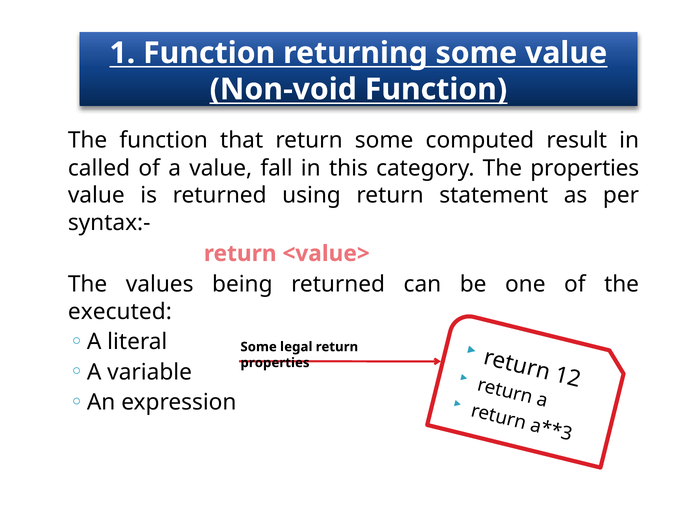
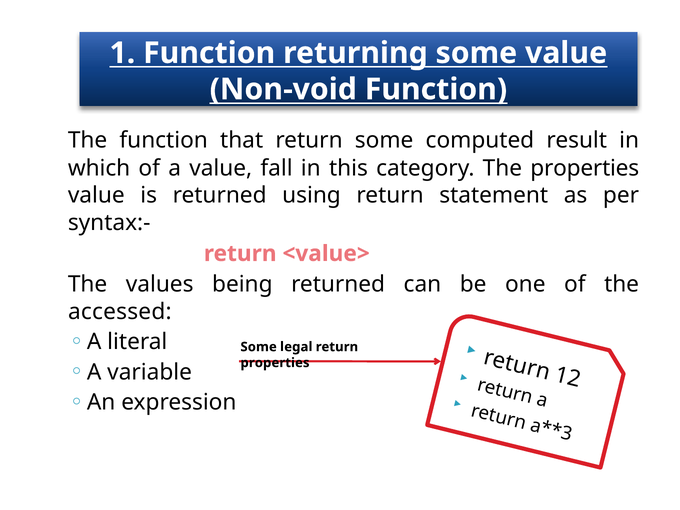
called: called -> which
executed: executed -> accessed
